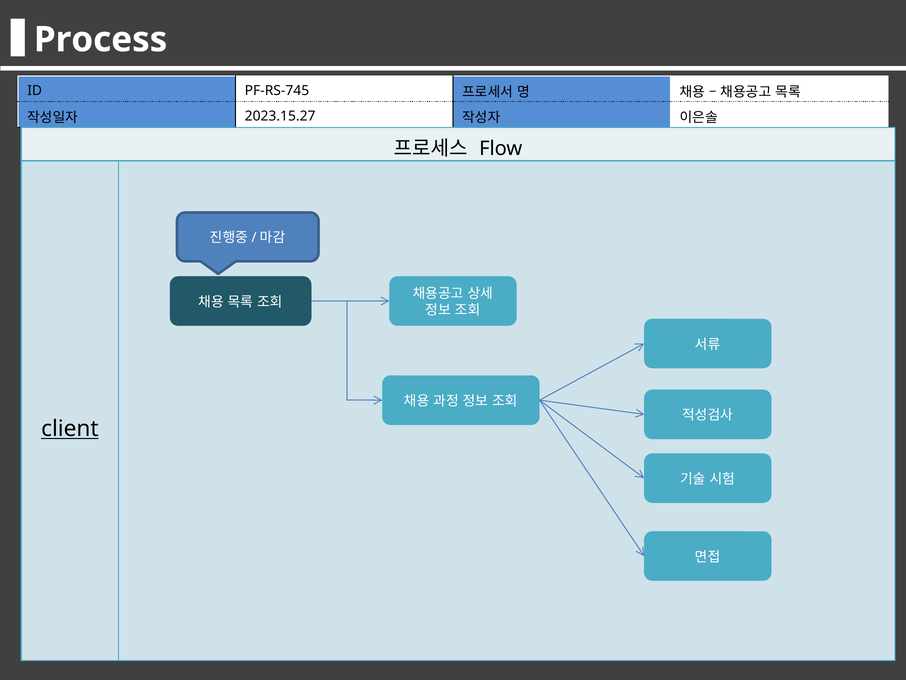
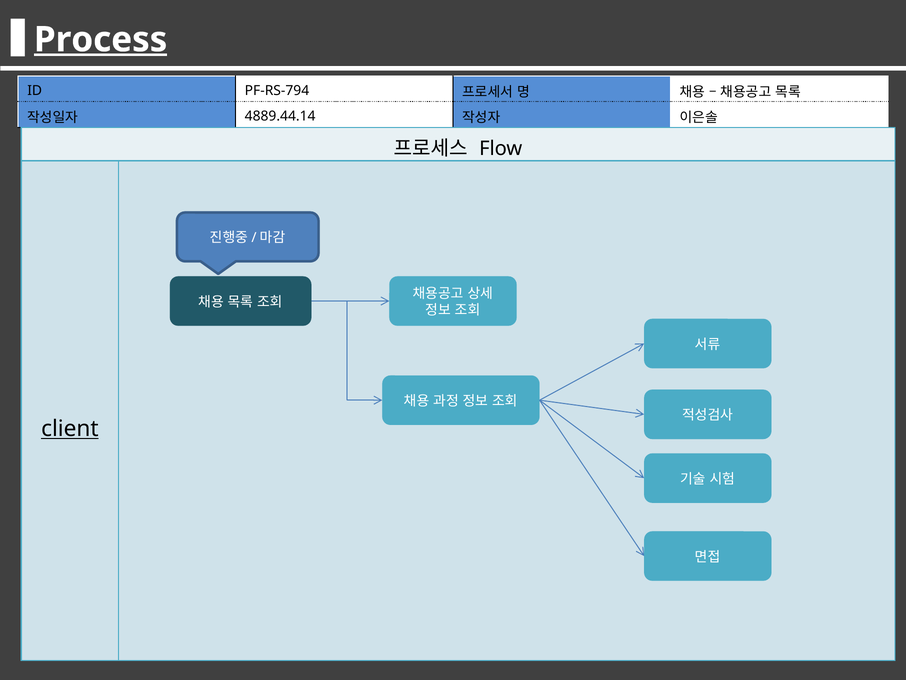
Process underline: none -> present
PF-RS-745: PF-RS-745 -> PF-RS-794
2023.15.27: 2023.15.27 -> 4889.44.14
